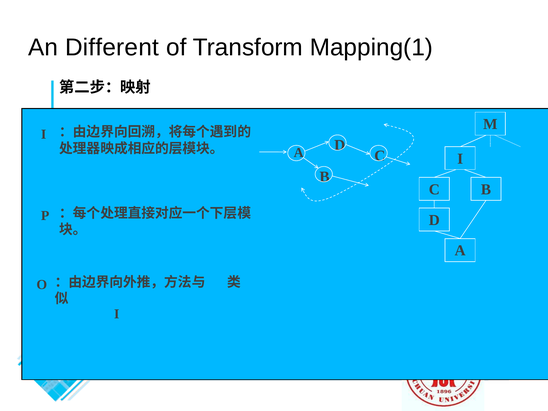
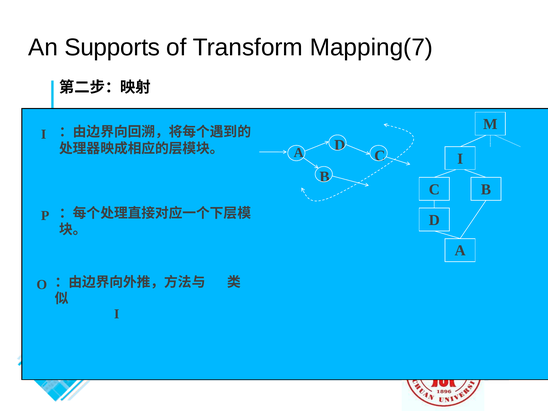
Different: Different -> Supports
Mapping(1: Mapping(1 -> Mapping(7
